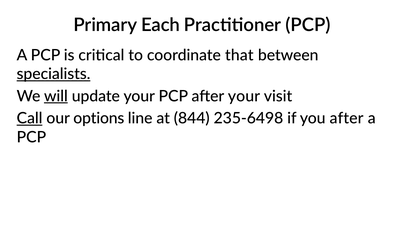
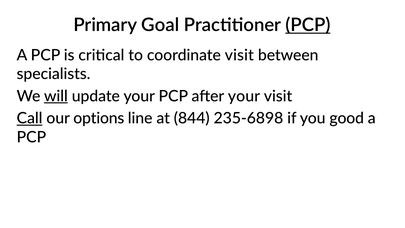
Each: Each -> Goal
PCP at (308, 25) underline: none -> present
coordinate that: that -> visit
specialists underline: present -> none
235-6498: 235-6498 -> 235-6898
you after: after -> good
